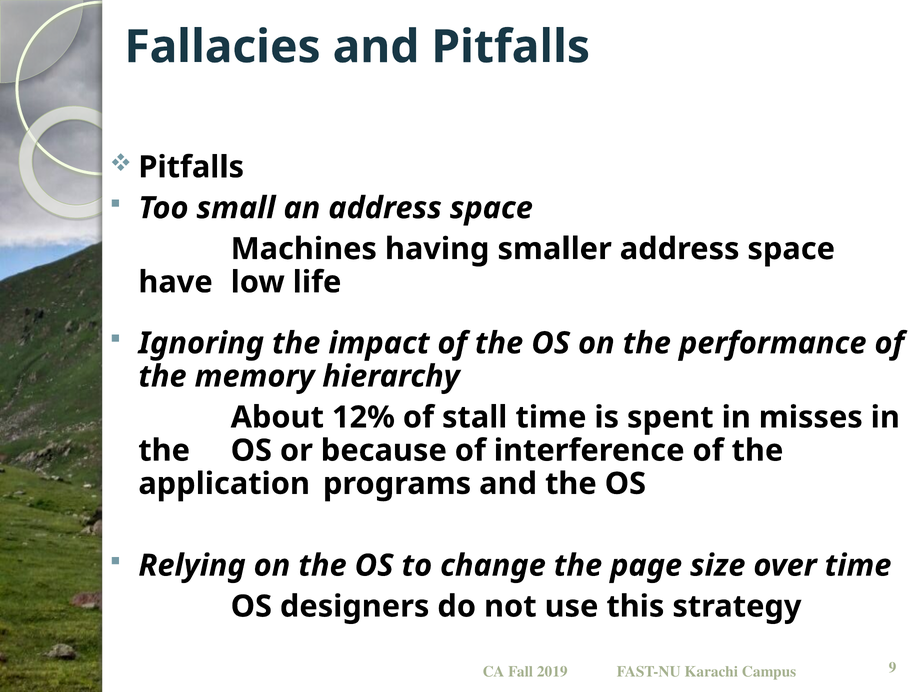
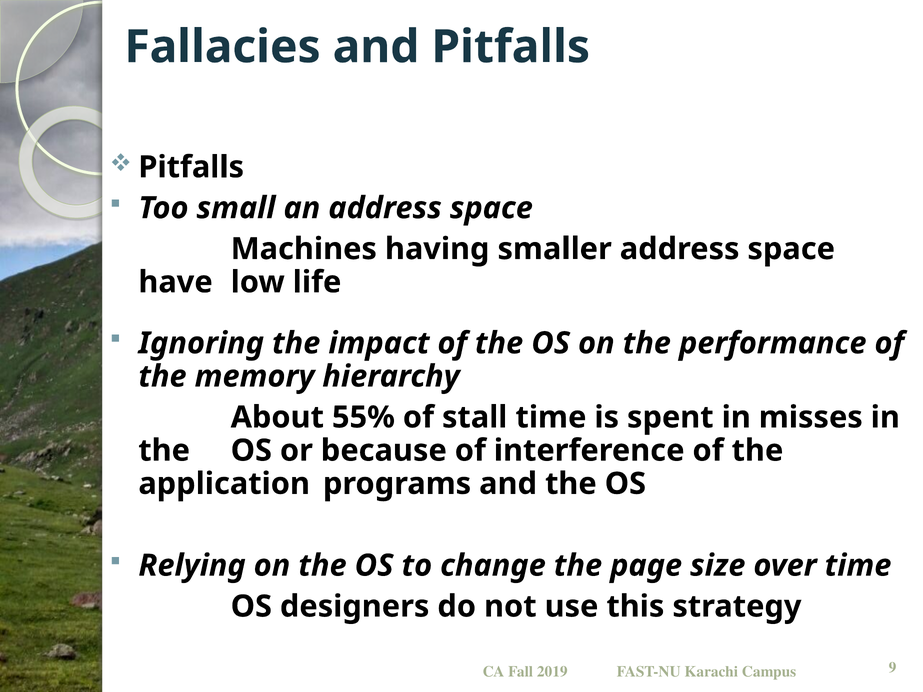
12%: 12% -> 55%
